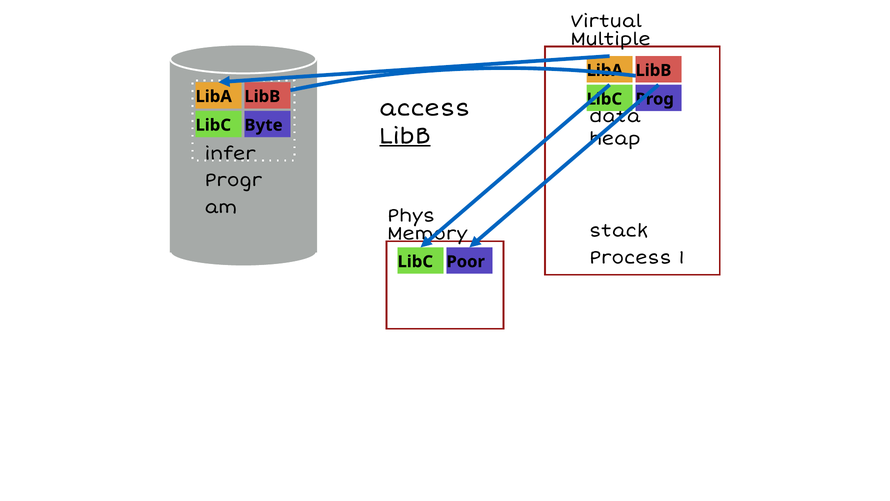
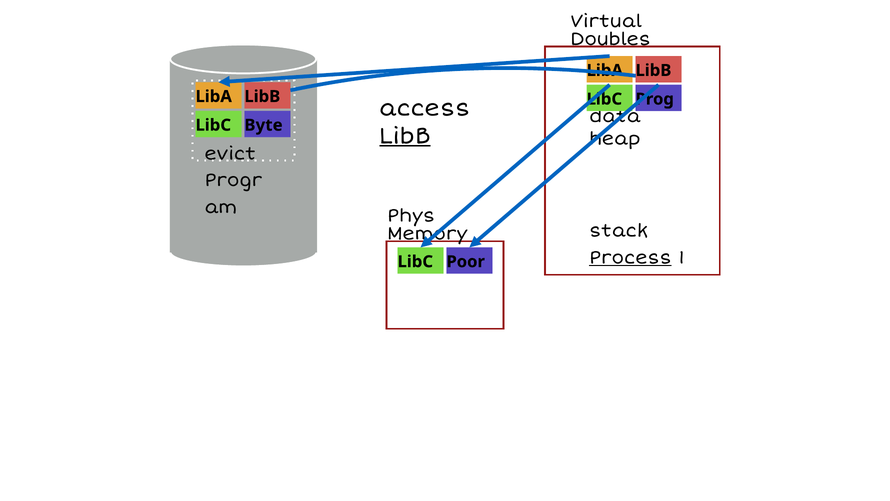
Multiple: Multiple -> Doubles
infer: infer -> evict
Process underline: none -> present
